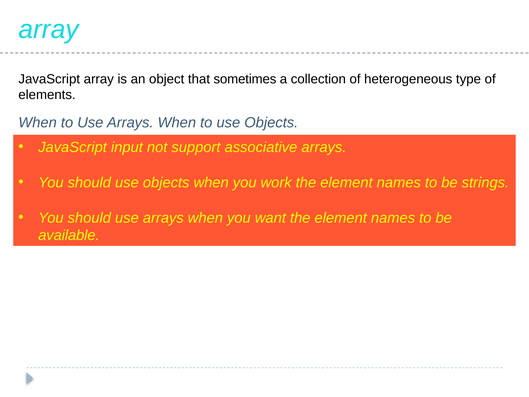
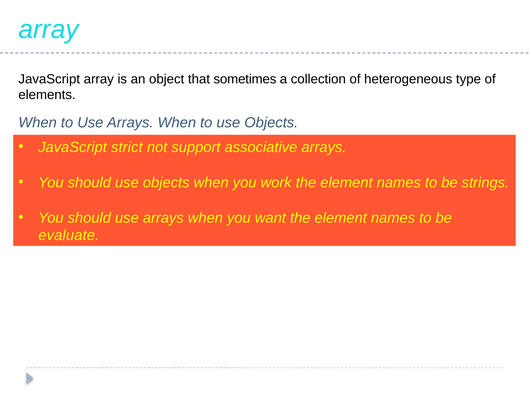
input: input -> strict
available: available -> evaluate
